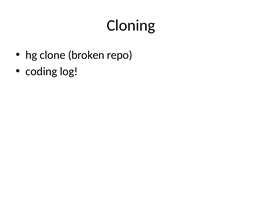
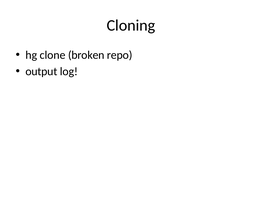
coding: coding -> output
